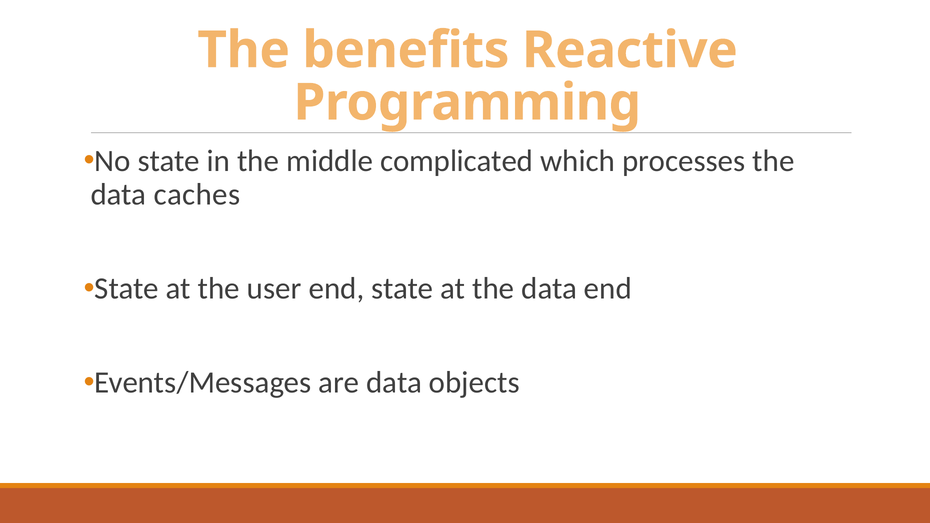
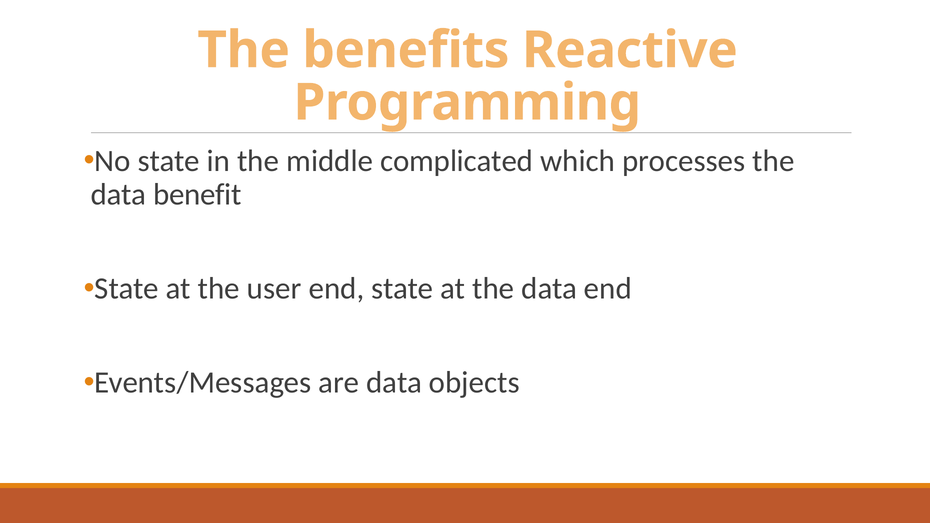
caches: caches -> benefit
